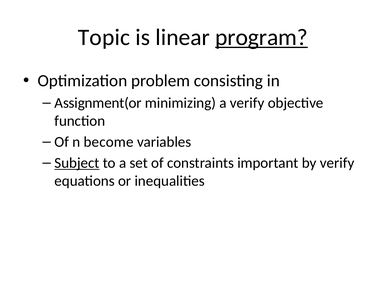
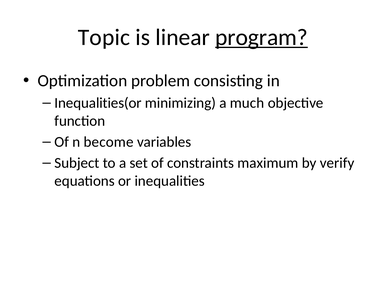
Assignment(or: Assignment(or -> Inequalities(or
a verify: verify -> much
Subject underline: present -> none
important: important -> maximum
